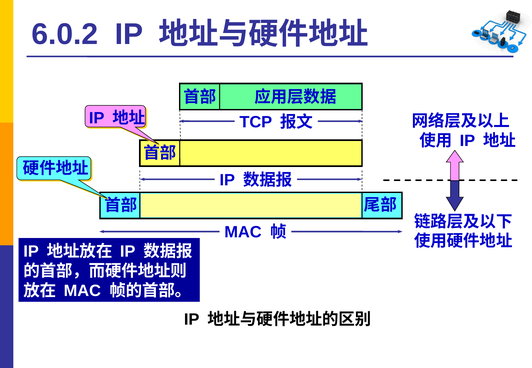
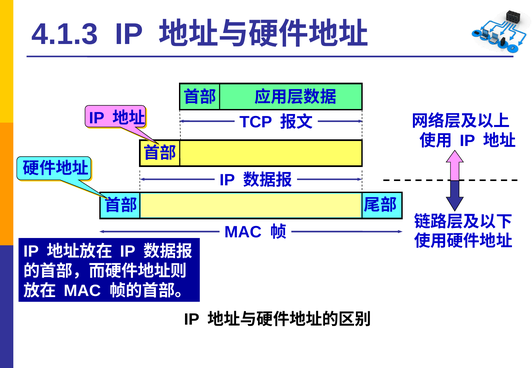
6.0.2: 6.0.2 -> 4.1.3
